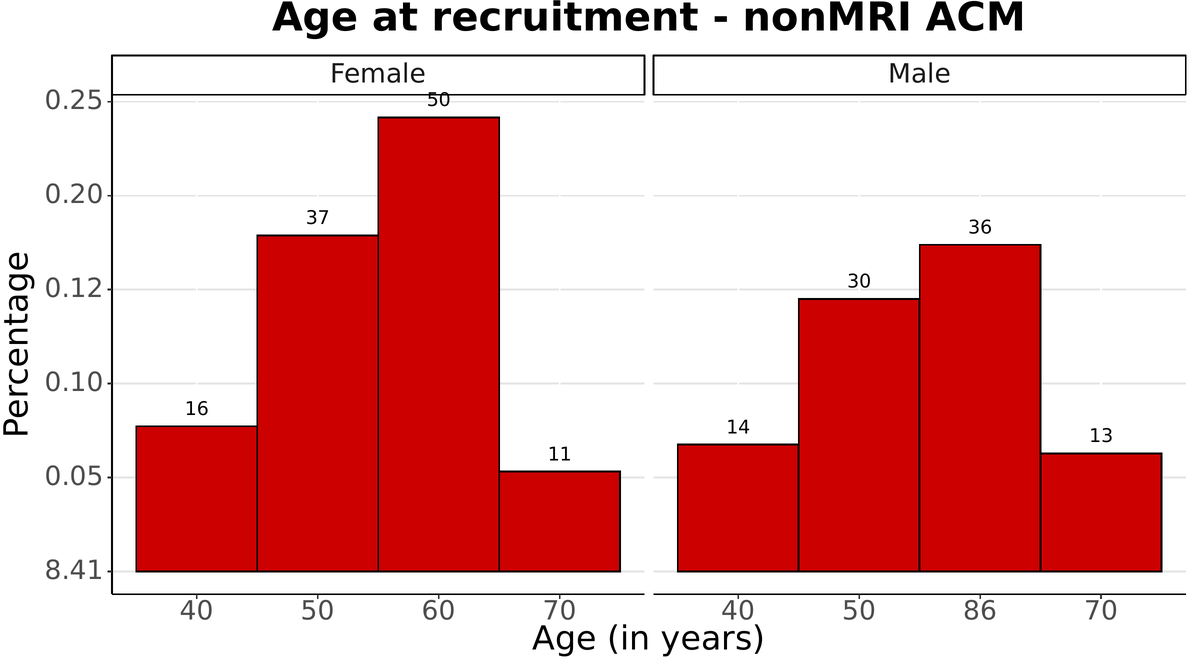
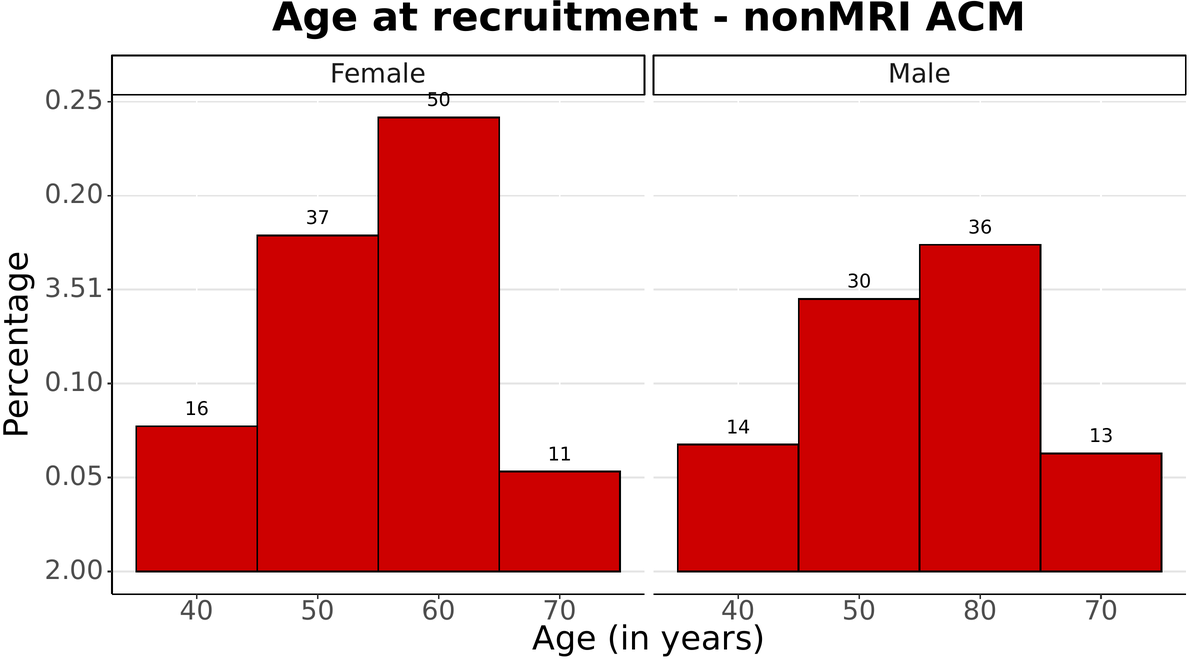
0.12: 0.12 -> 3.51
8.41: 8.41 -> 2.00
86: 86 -> 80
